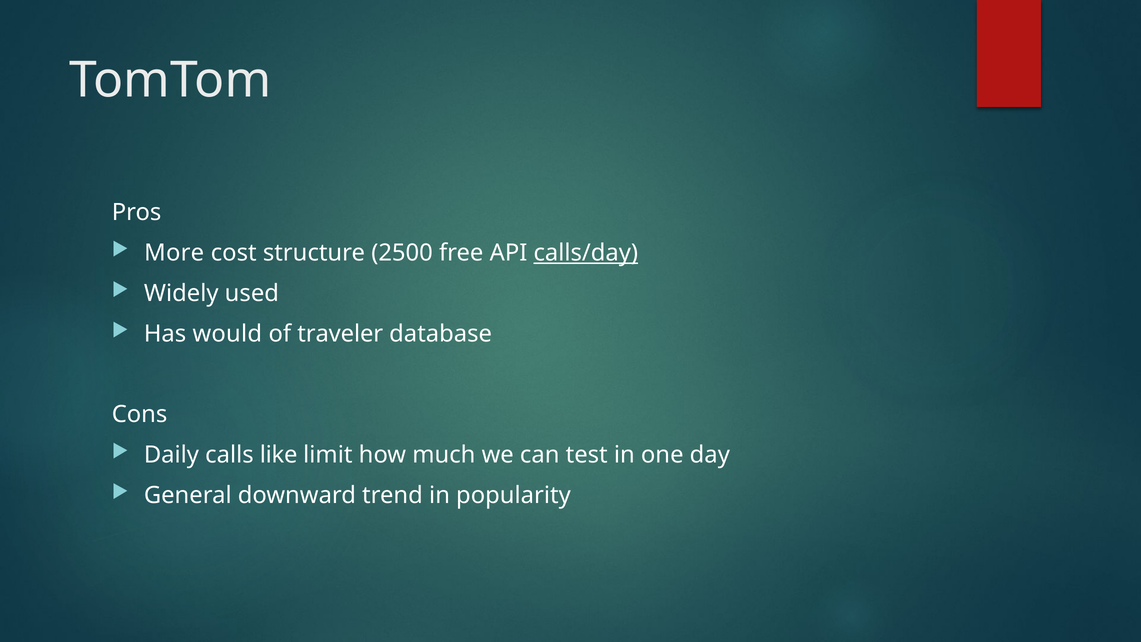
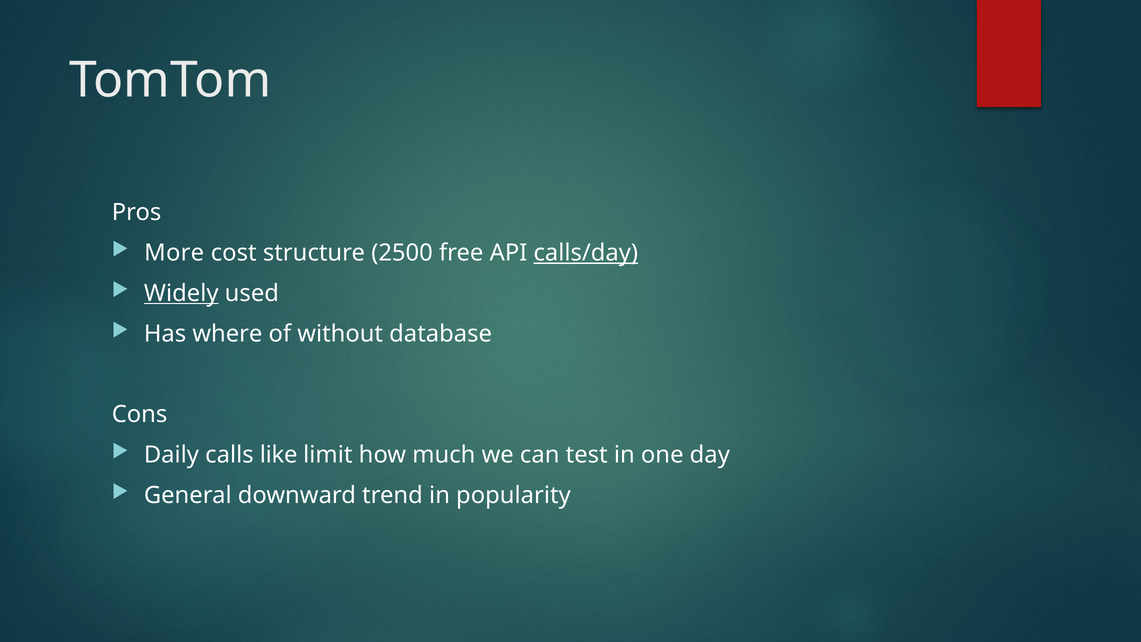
Widely underline: none -> present
would: would -> where
traveler: traveler -> without
